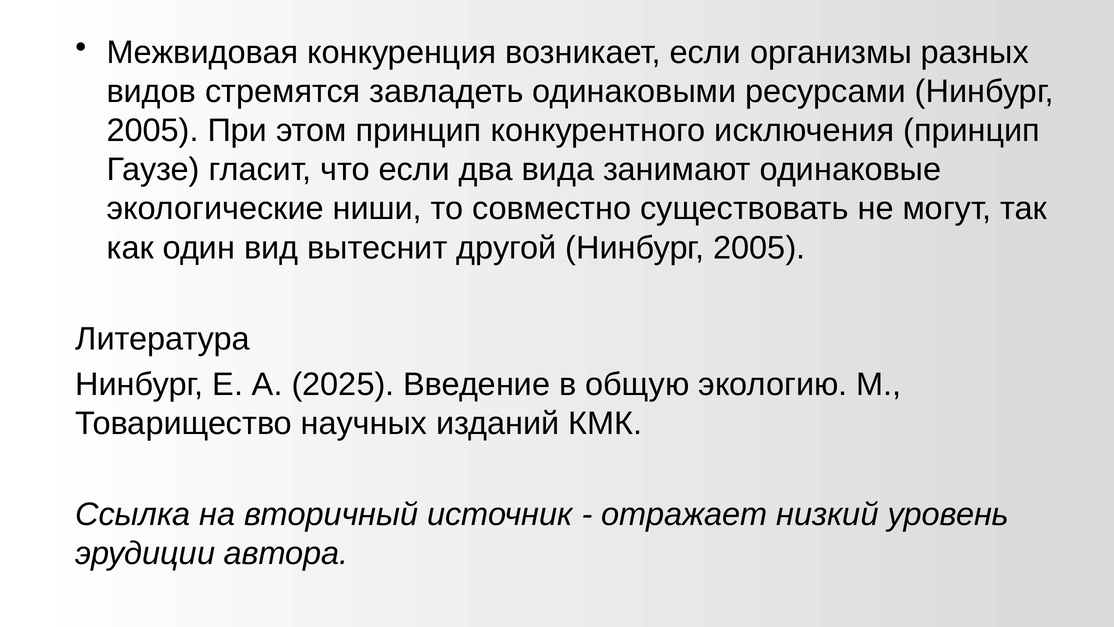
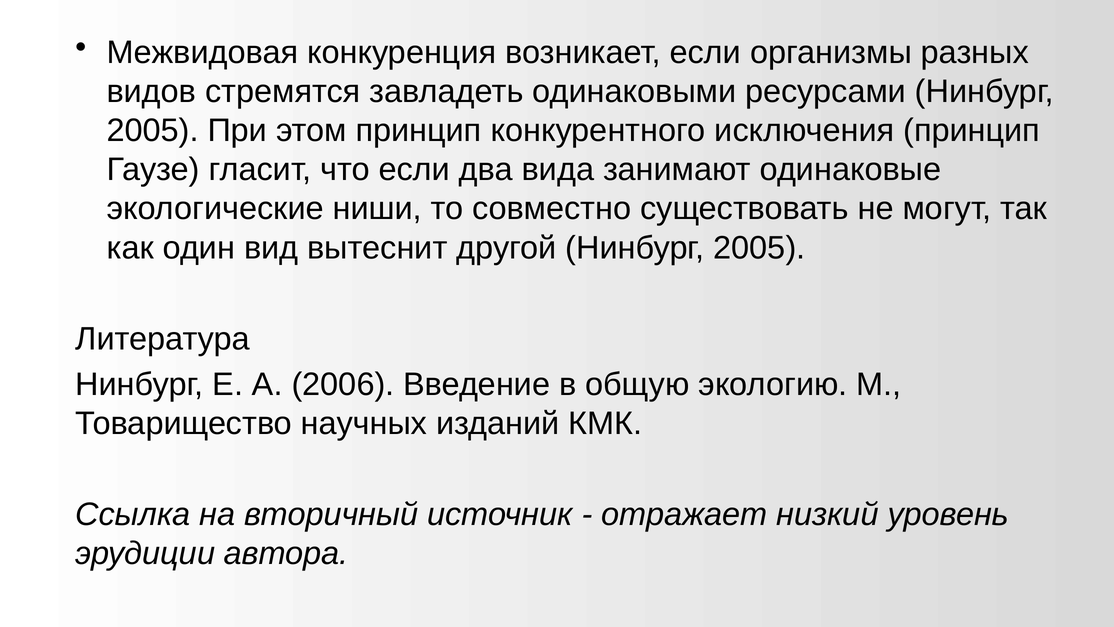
2025: 2025 -> 2006
